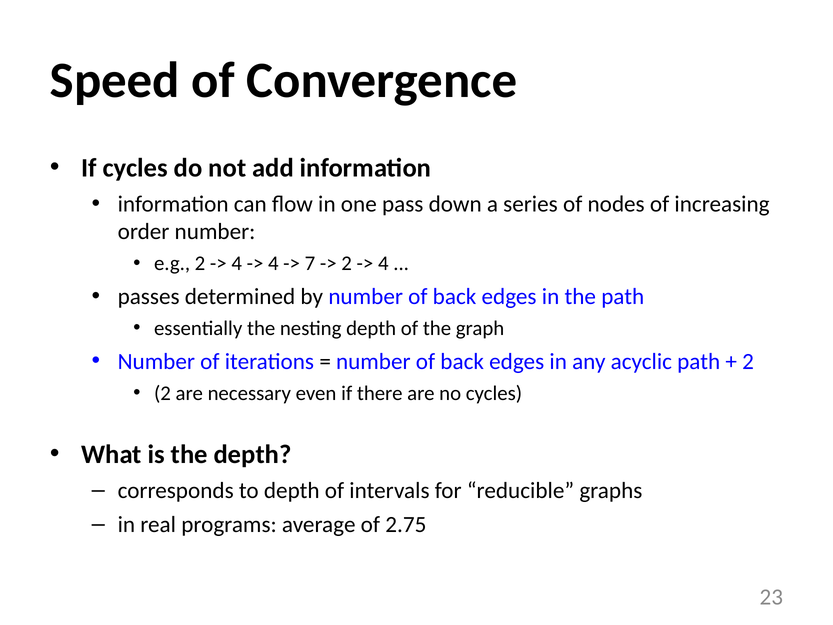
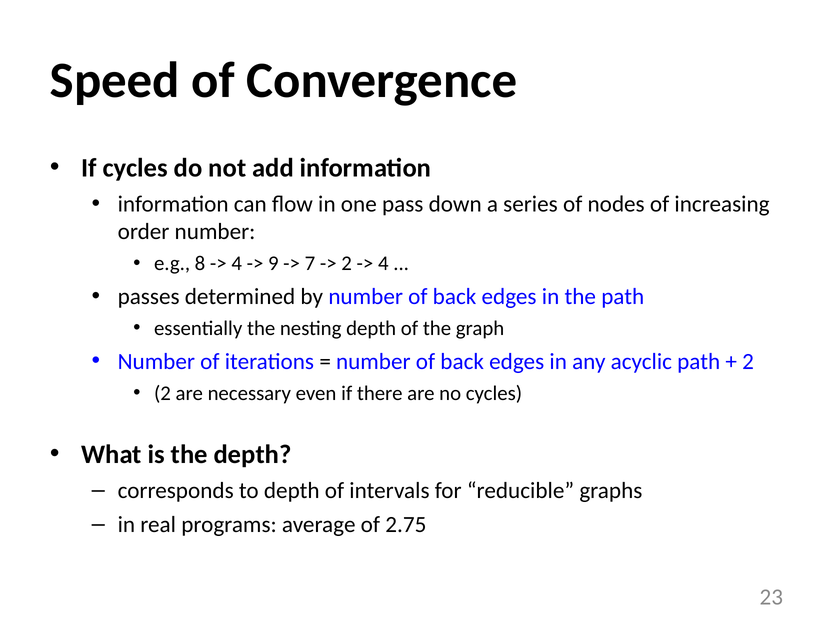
e.g 2: 2 -> 8
4 at (273, 263): 4 -> 9
